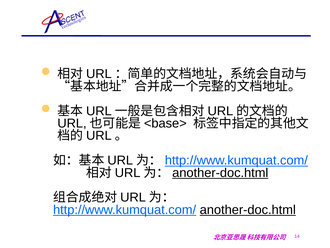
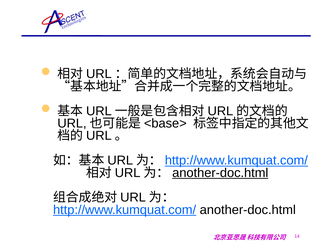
another-doc.html at (248, 209) underline: present -> none
